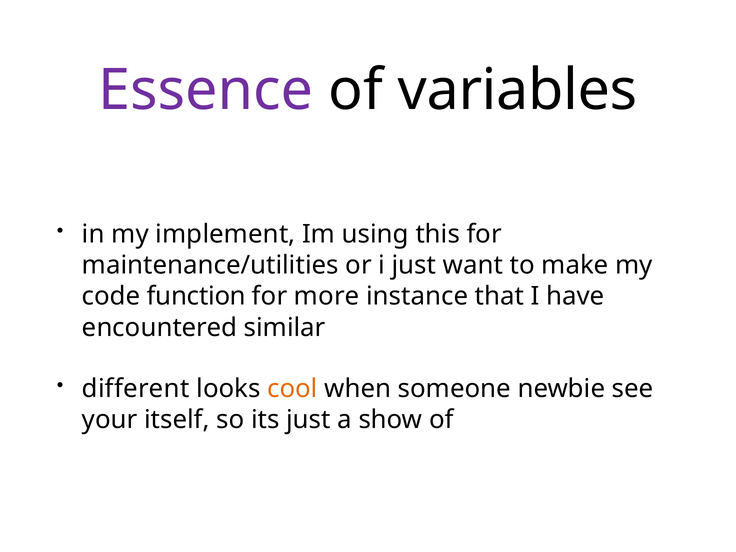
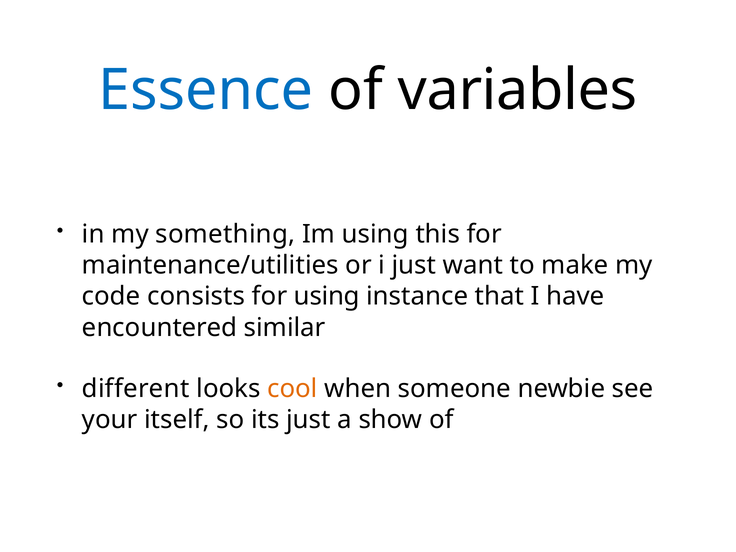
Essence colour: purple -> blue
implement: implement -> something
function: function -> consists
for more: more -> using
